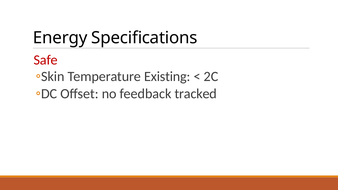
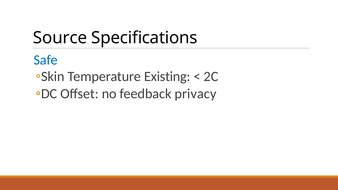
Energy: Energy -> Source
Safe colour: red -> blue
tracked: tracked -> privacy
